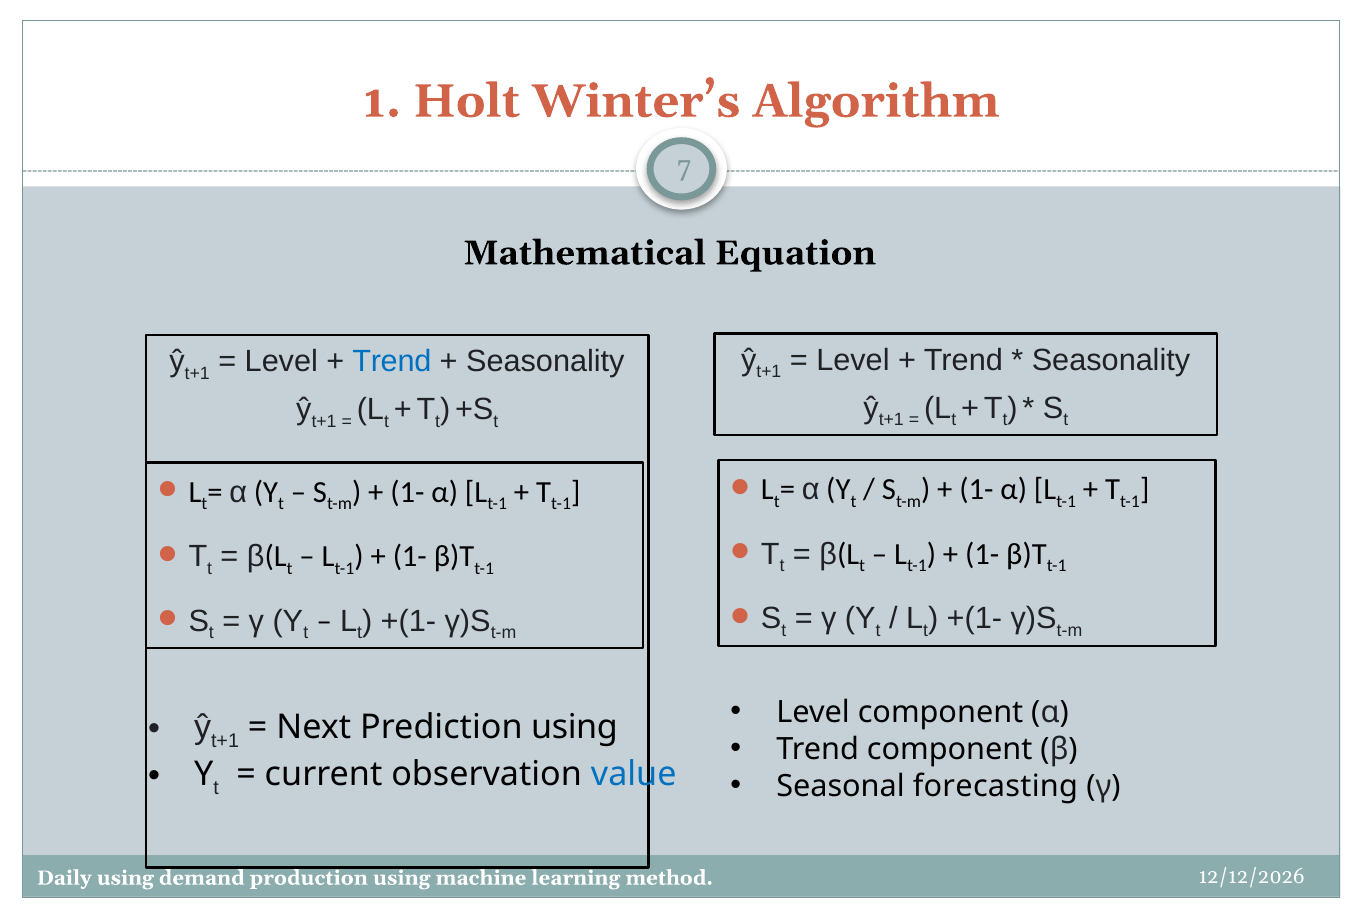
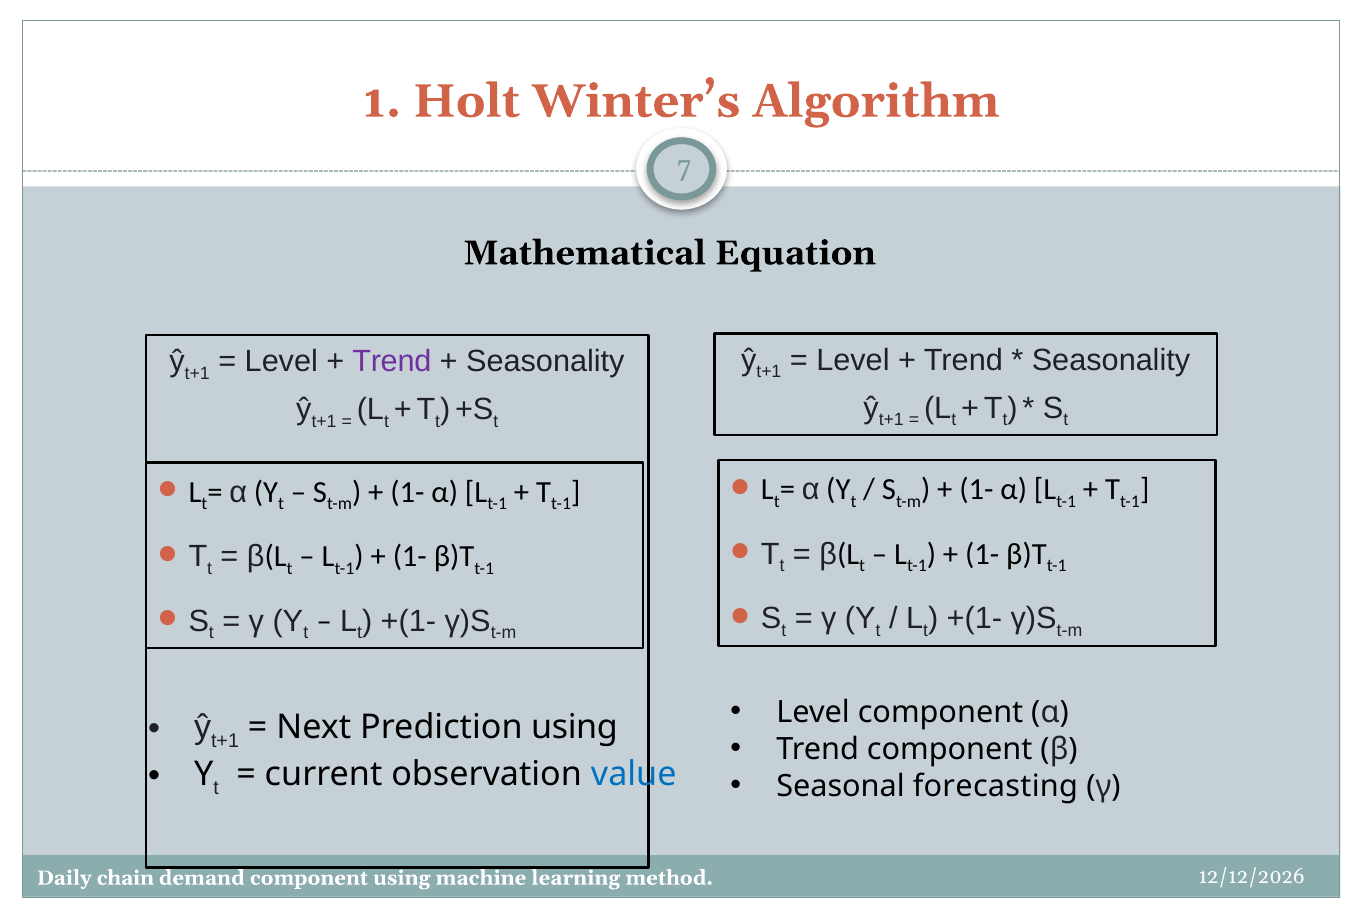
Trend at (392, 361) colour: blue -> purple
Daily using: using -> chain
demand production: production -> component
